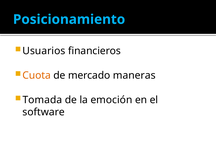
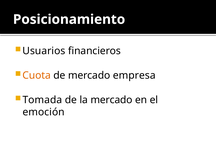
Posicionamiento colour: light blue -> white
maneras: maneras -> empresa
la emoción: emoción -> mercado
software: software -> emoción
